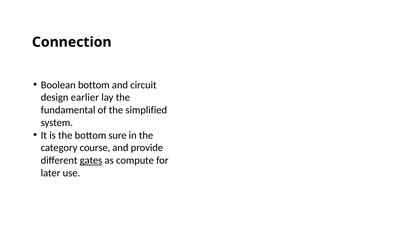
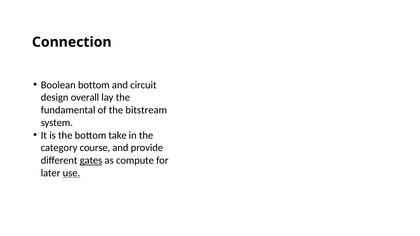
earlier: earlier -> overall
simplified: simplified -> bitstream
sure: sure -> take
use underline: none -> present
